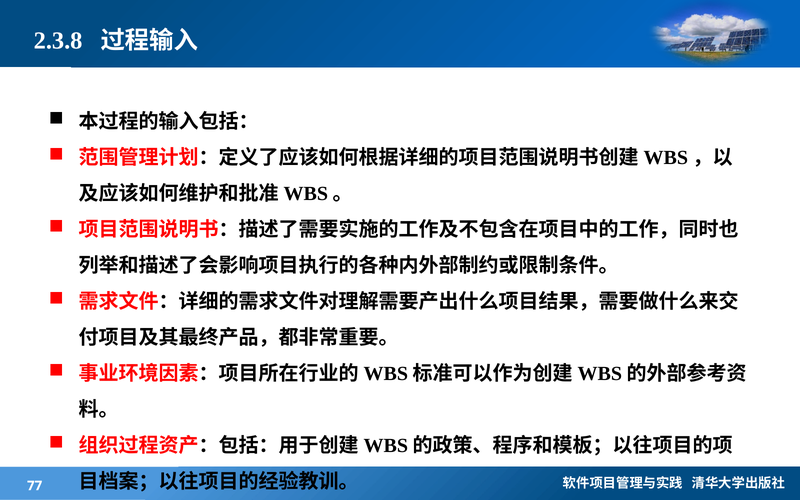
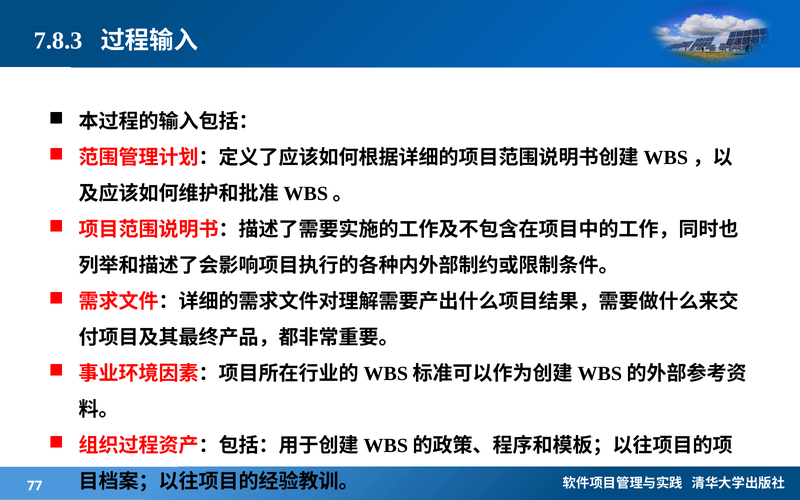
2.3.8: 2.3.8 -> 7.8.3
